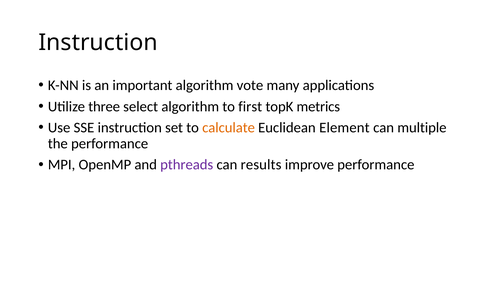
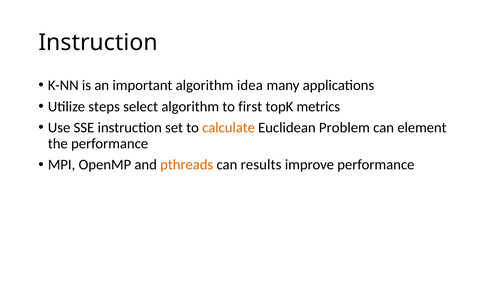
vote: vote -> idea
three: three -> steps
Element: Element -> Problem
multiple: multiple -> element
pthreads colour: purple -> orange
